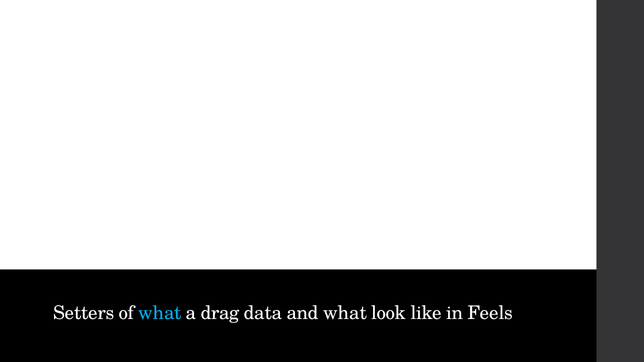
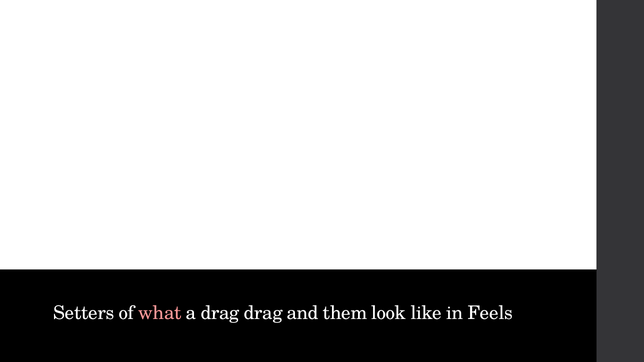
what at (160, 313) colour: light blue -> pink
drag data: data -> drag
and what: what -> them
